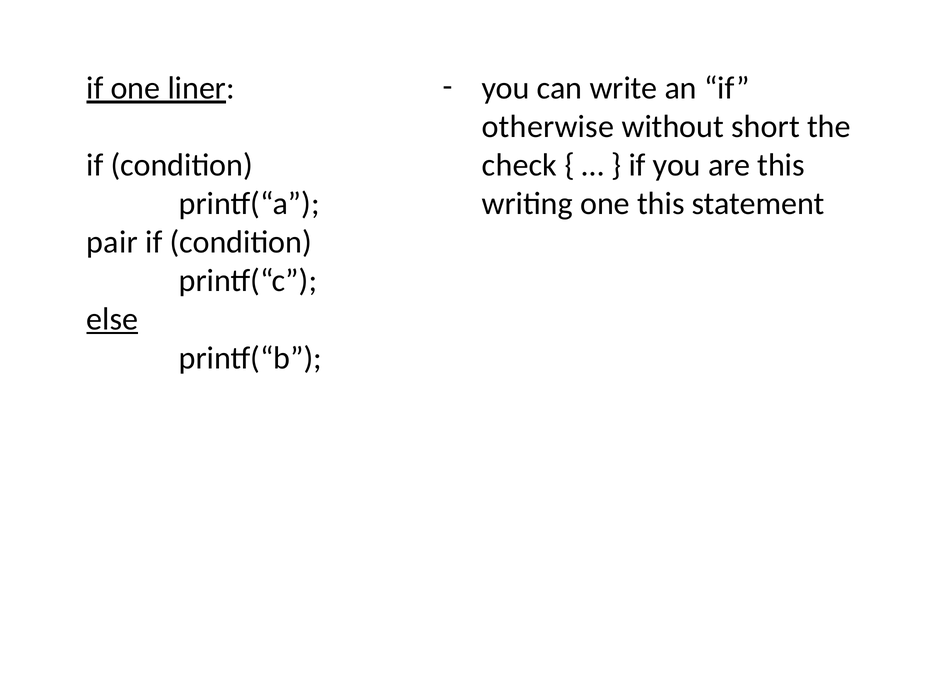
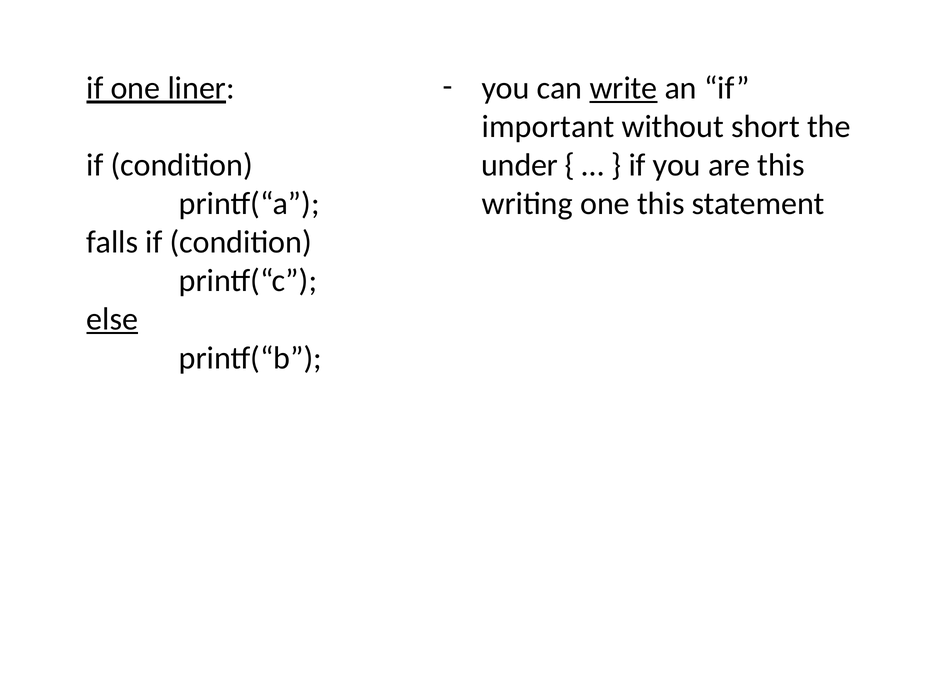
write underline: none -> present
otherwise: otherwise -> important
check: check -> under
pair: pair -> falls
